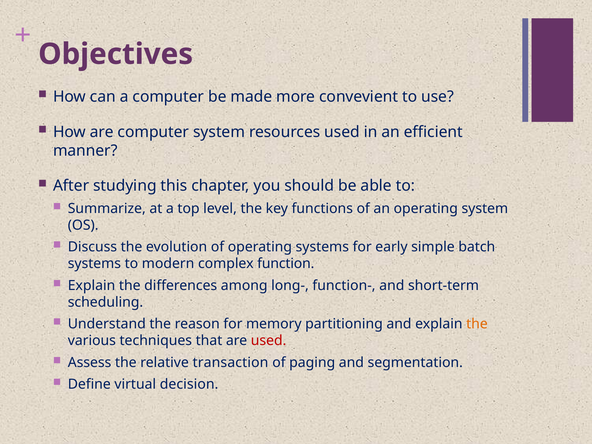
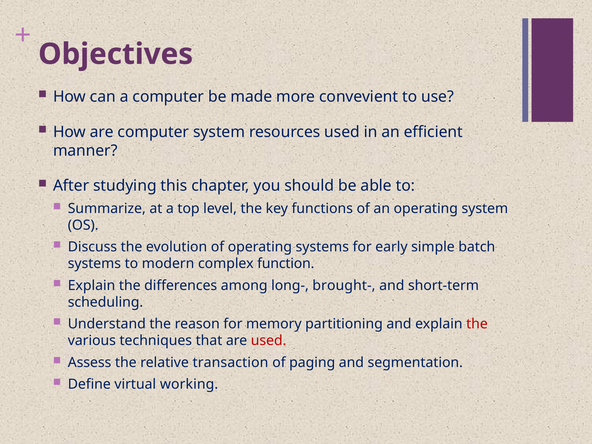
function-: function- -> brought-
the at (477, 324) colour: orange -> red
decision: decision -> working
